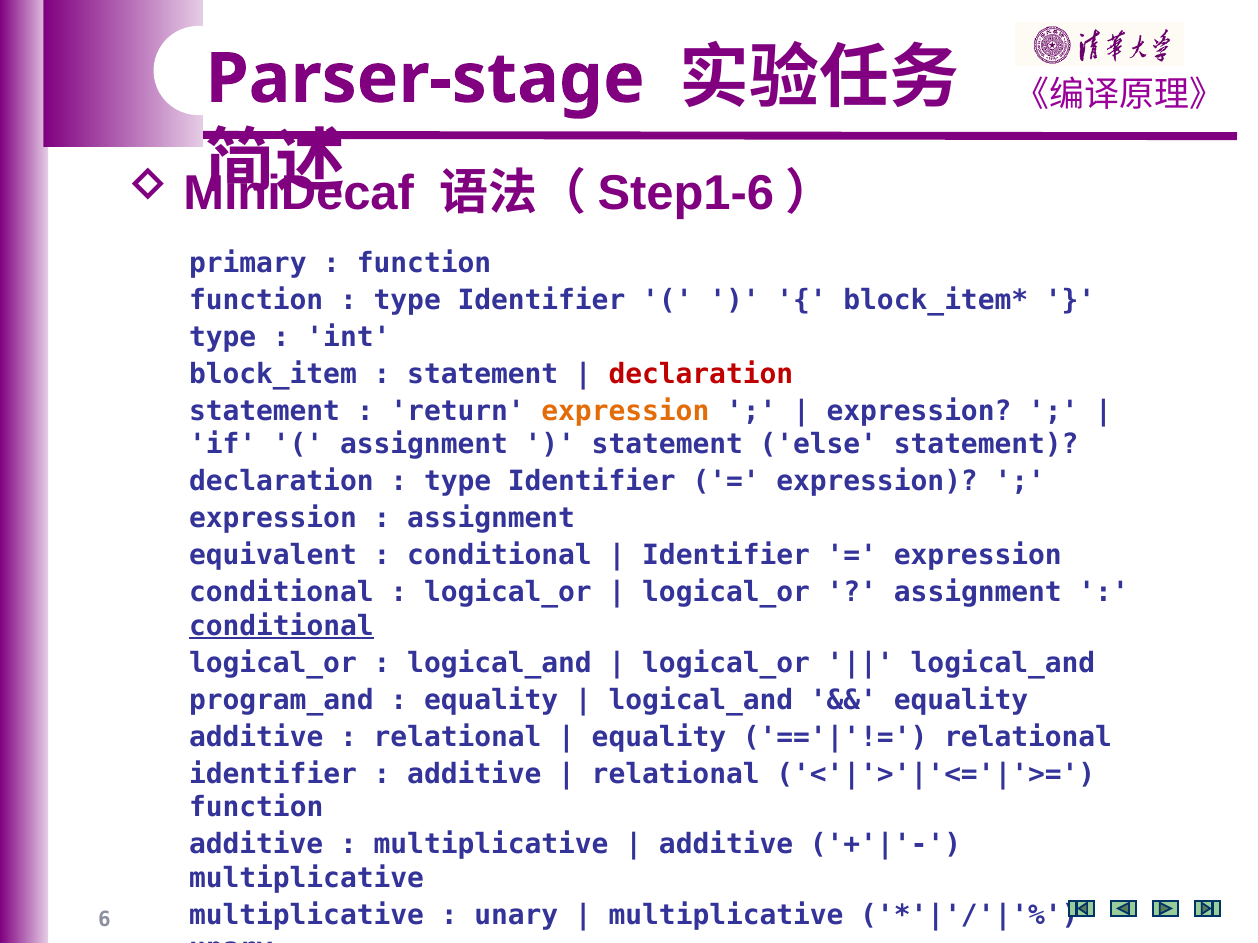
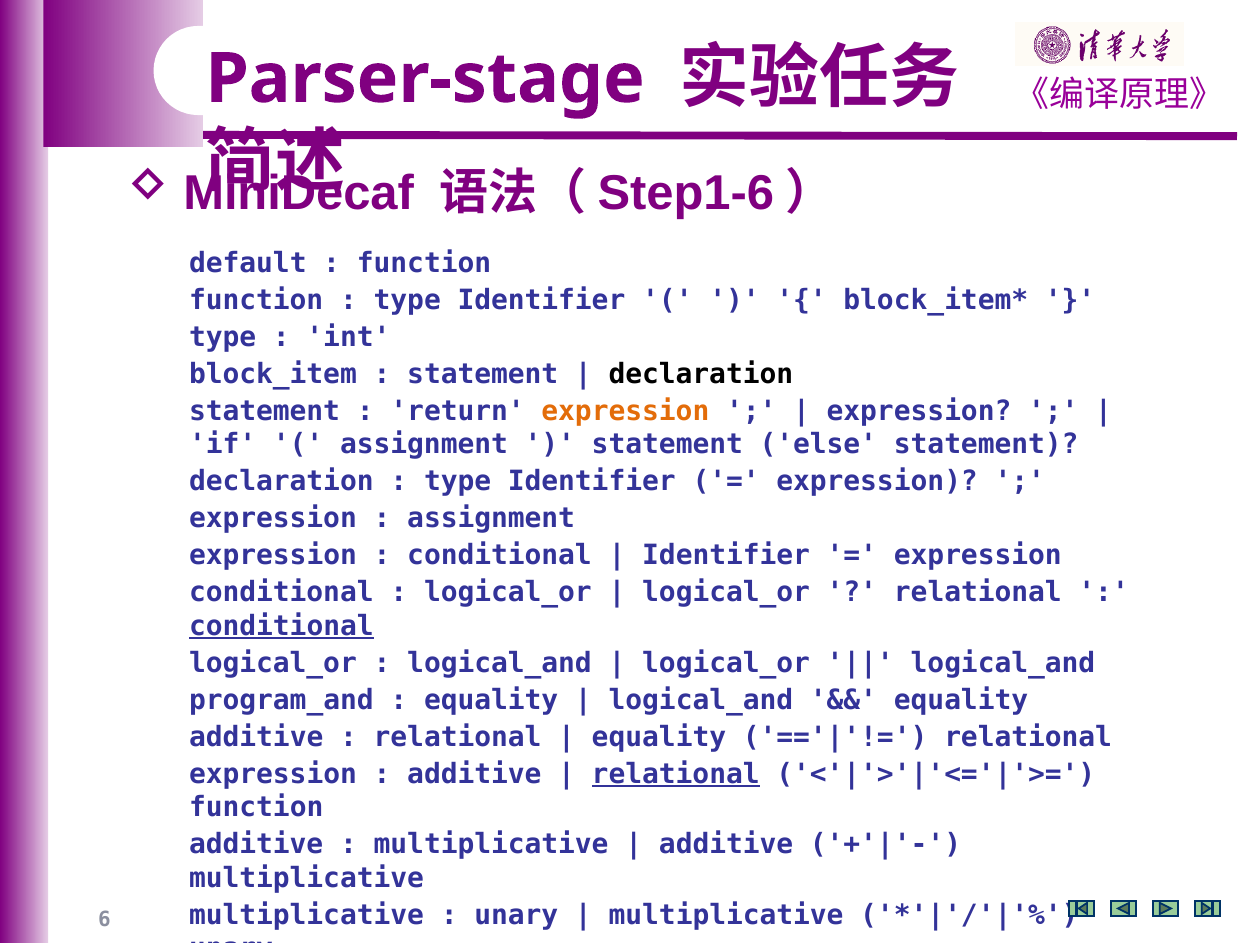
primary at (248, 263): primary -> default
declaration at (701, 374) colour: red -> black
equivalent at (273, 556): equivalent -> expression
assignment at (978, 593): assignment -> relational
identifier at (273, 775): identifier -> expression
relational at (676, 775) underline: none -> present
